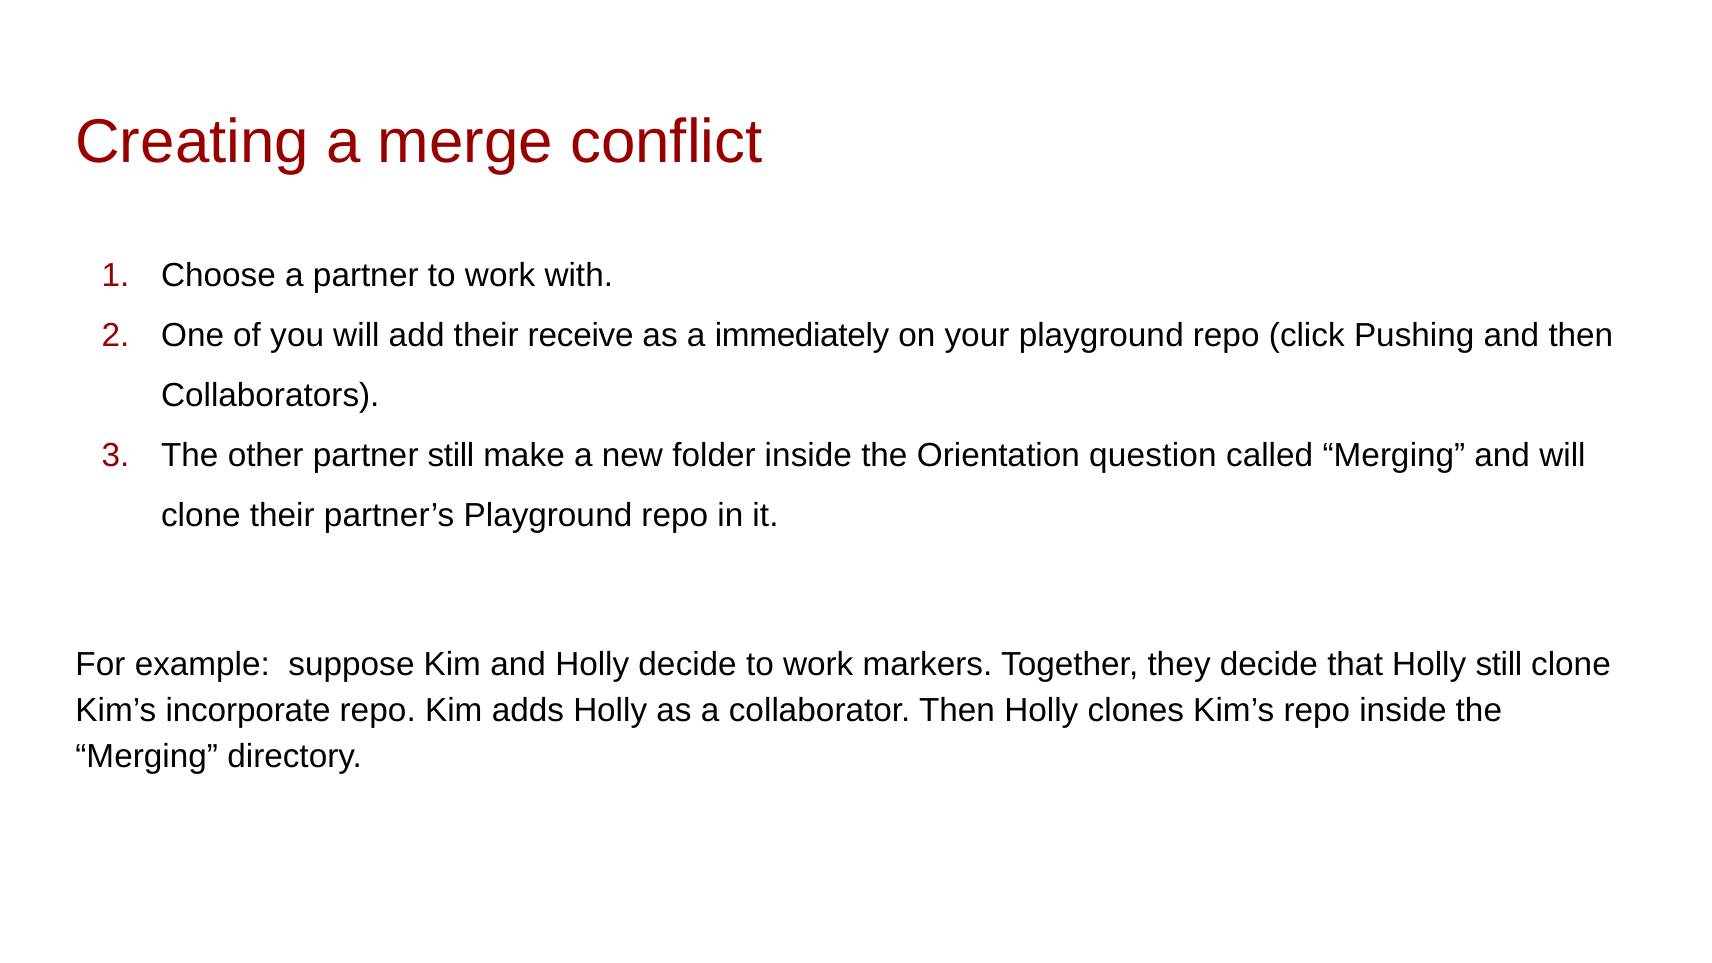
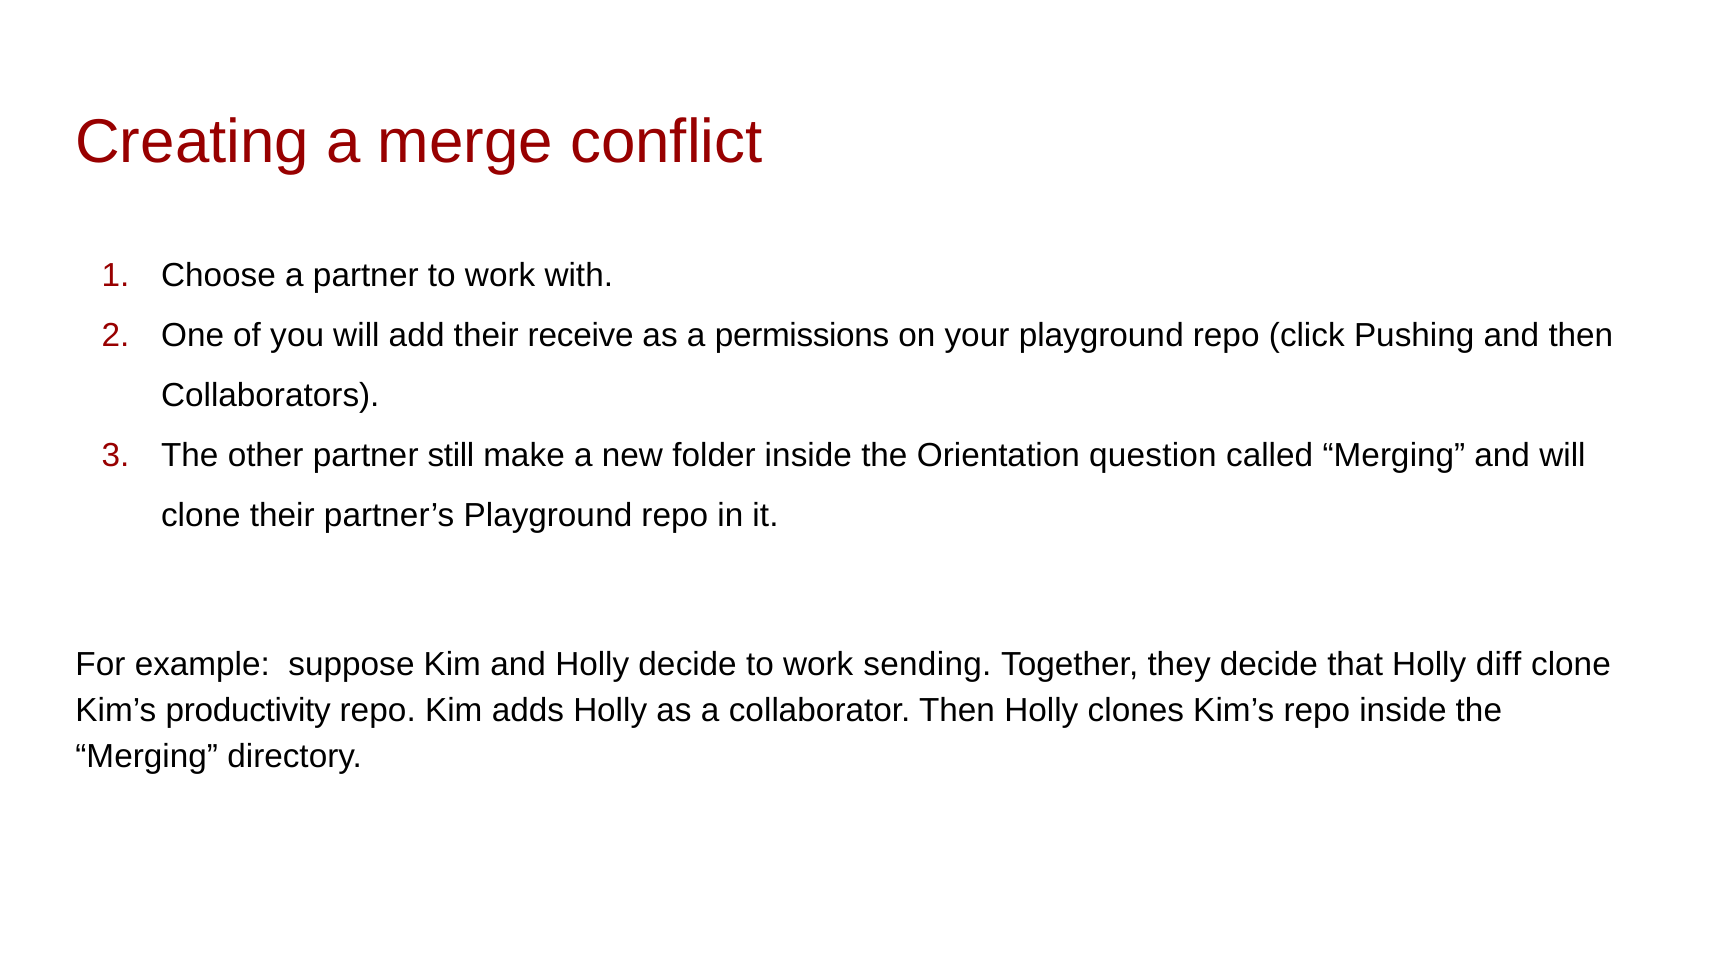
immediately: immediately -> permissions
markers: markers -> sending
Holly still: still -> diff
incorporate: incorporate -> productivity
